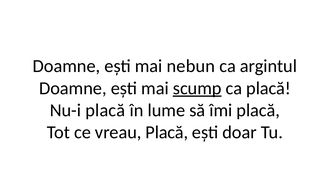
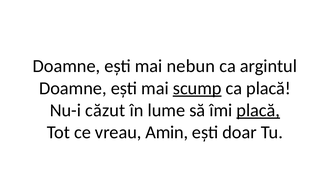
Nu-i placă: placă -> căzut
placă at (258, 110) underline: none -> present
vreau Placă: Placă -> Amin
